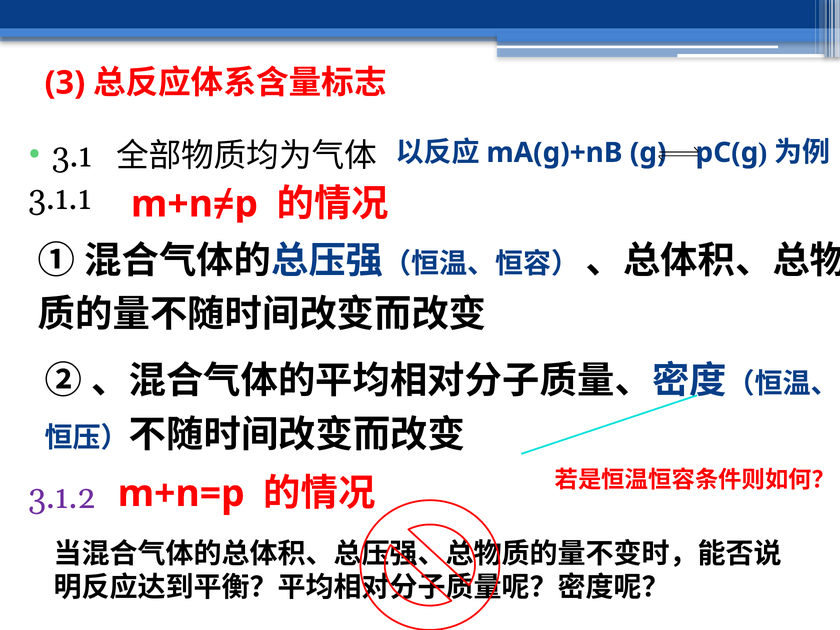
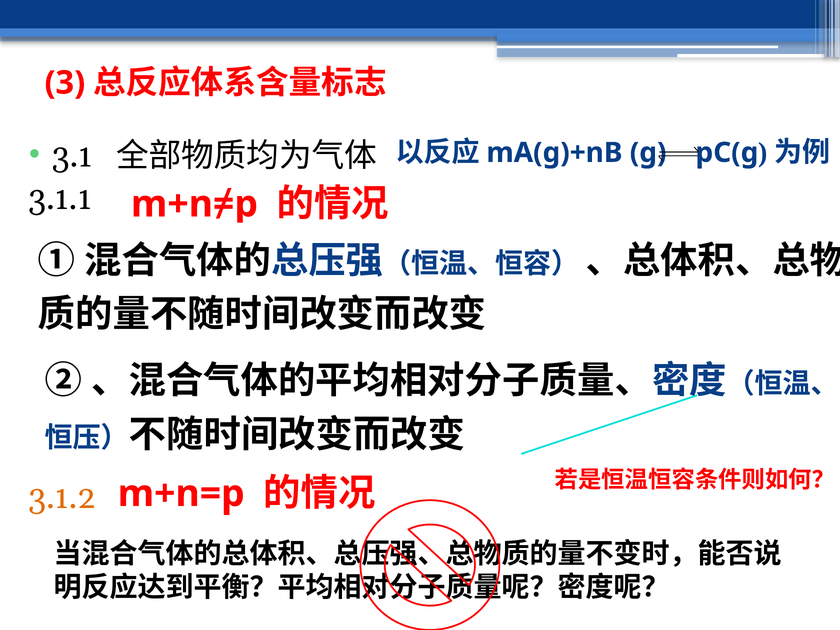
3.1.2 colour: purple -> orange
